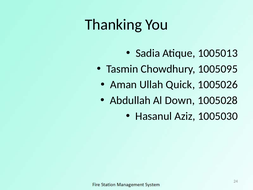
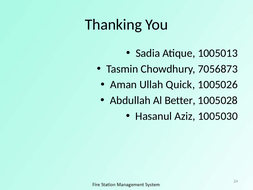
1005095: 1005095 -> 7056873
Down: Down -> Better
